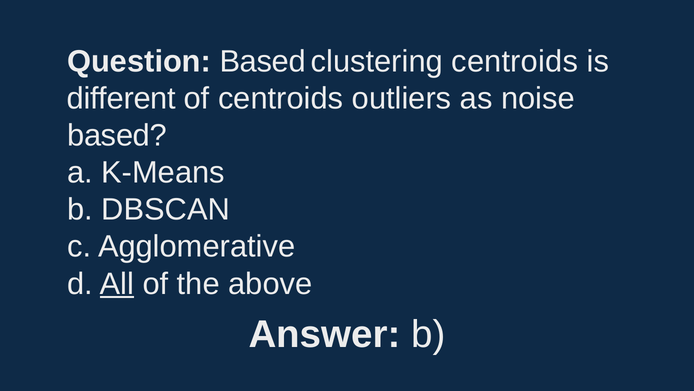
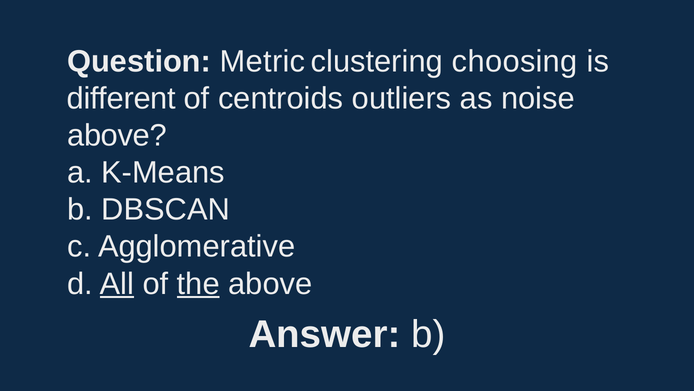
Question Based: Based -> Metric
clustering centroids: centroids -> choosing
based at (117, 135): based -> above
the underline: none -> present
